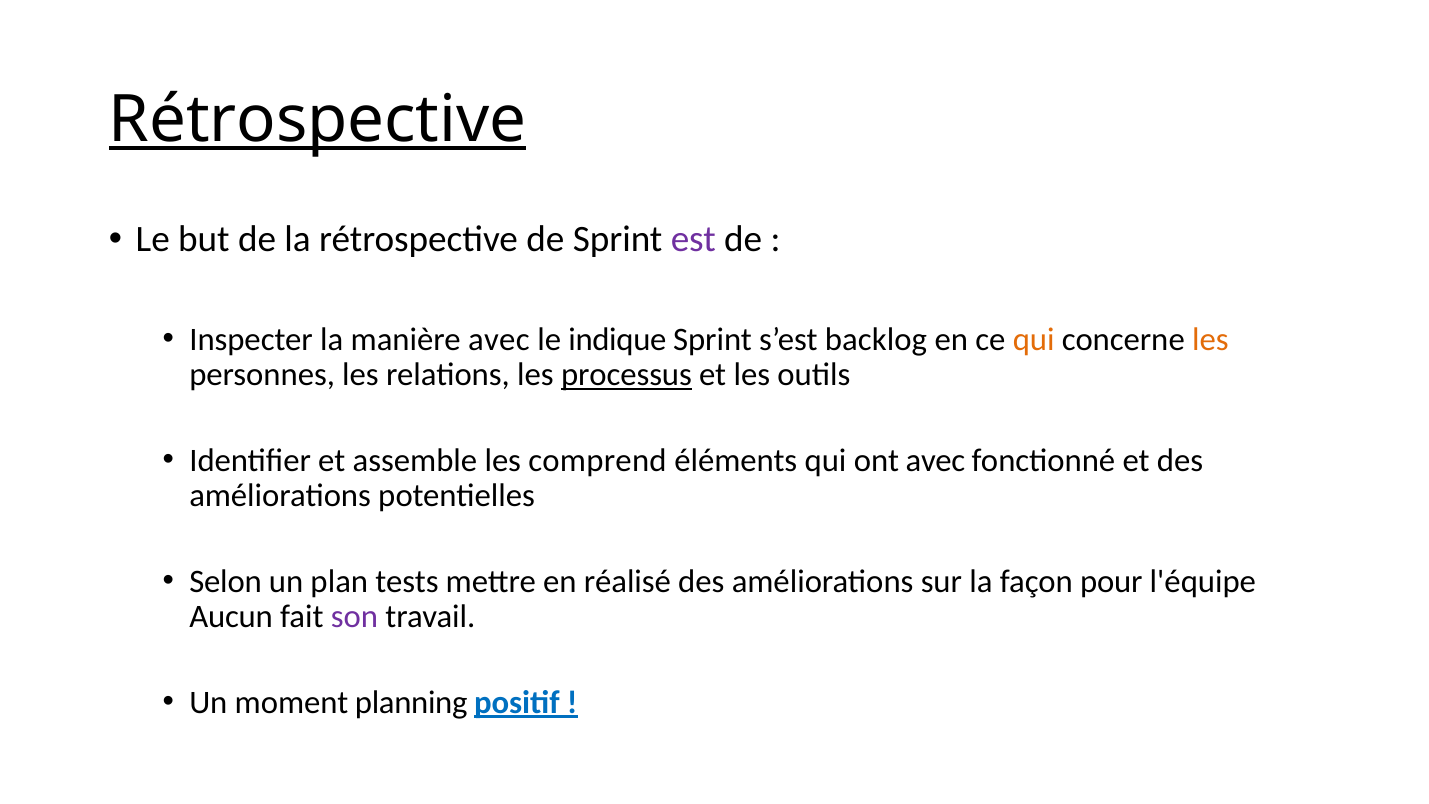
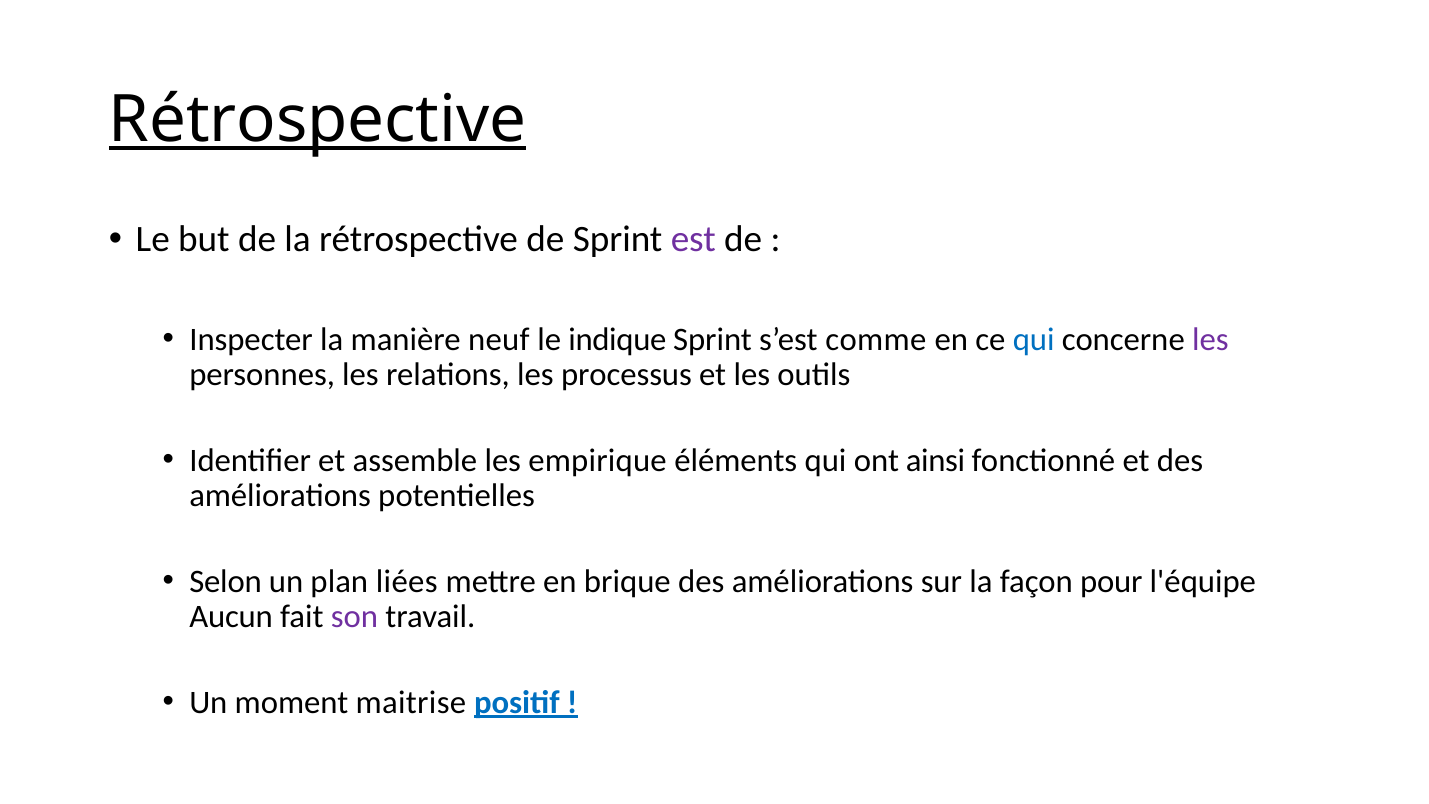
manière avec: avec -> neuf
backlog: backlog -> comme
qui at (1034, 339) colour: orange -> blue
les at (1210, 339) colour: orange -> purple
processus underline: present -> none
comprend: comprend -> empirique
ont avec: avec -> ainsi
tests: tests -> liées
réalisé: réalisé -> brique
planning: planning -> maitrise
